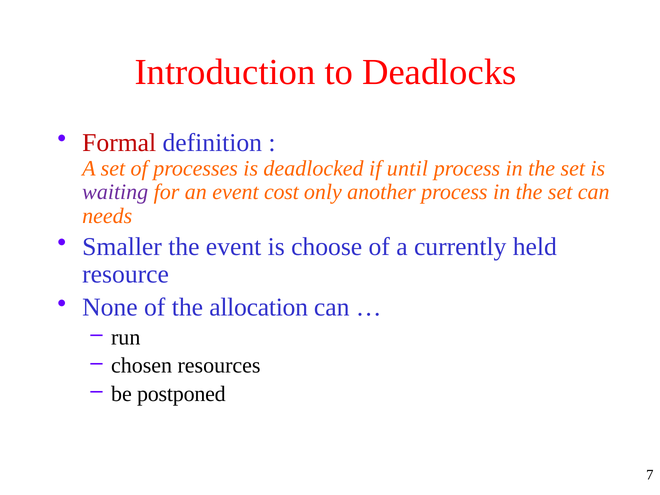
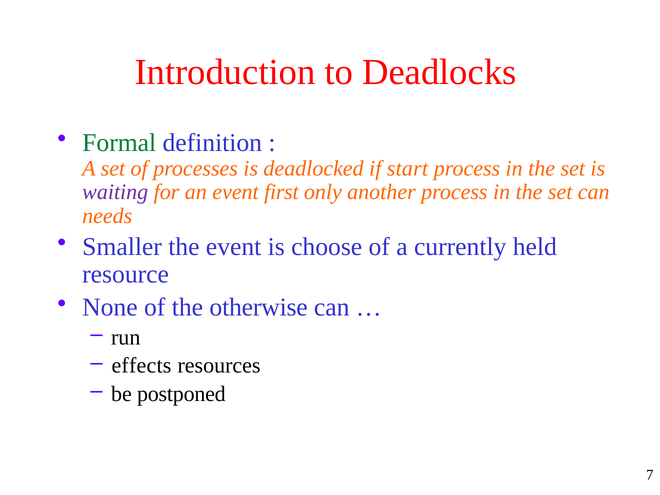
Formal colour: red -> green
until: until -> start
cost: cost -> first
allocation: allocation -> otherwise
chosen: chosen -> effects
